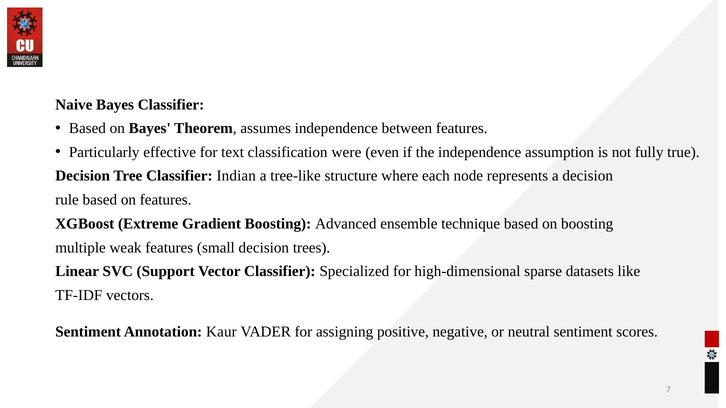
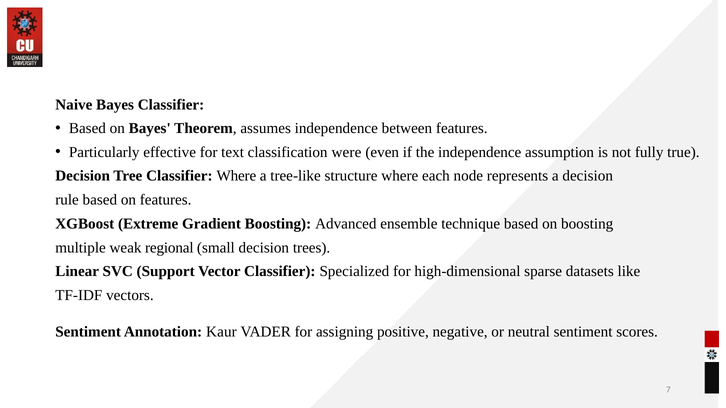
Classifier Indian: Indian -> Where
weak features: features -> regional
